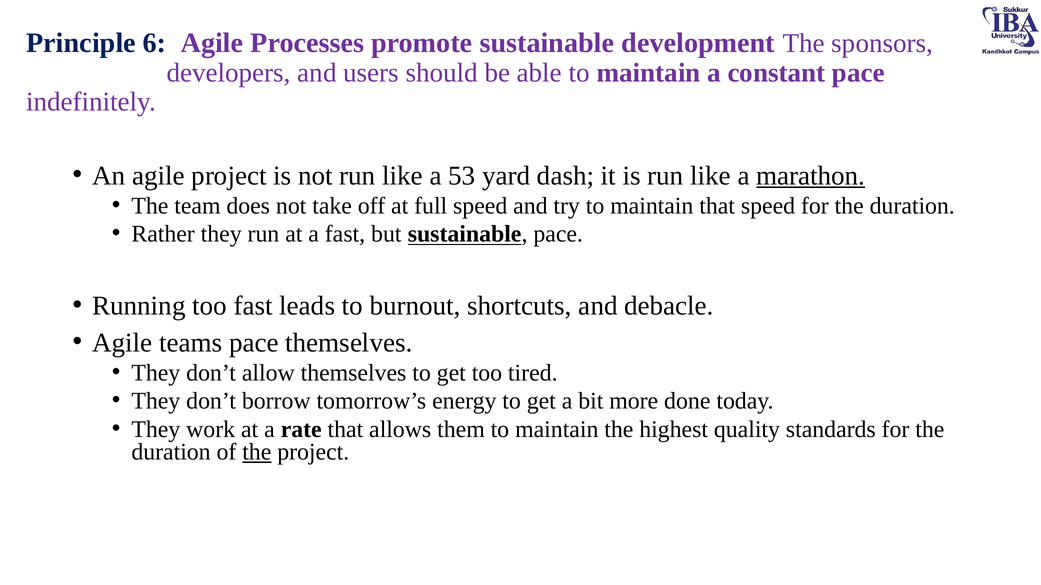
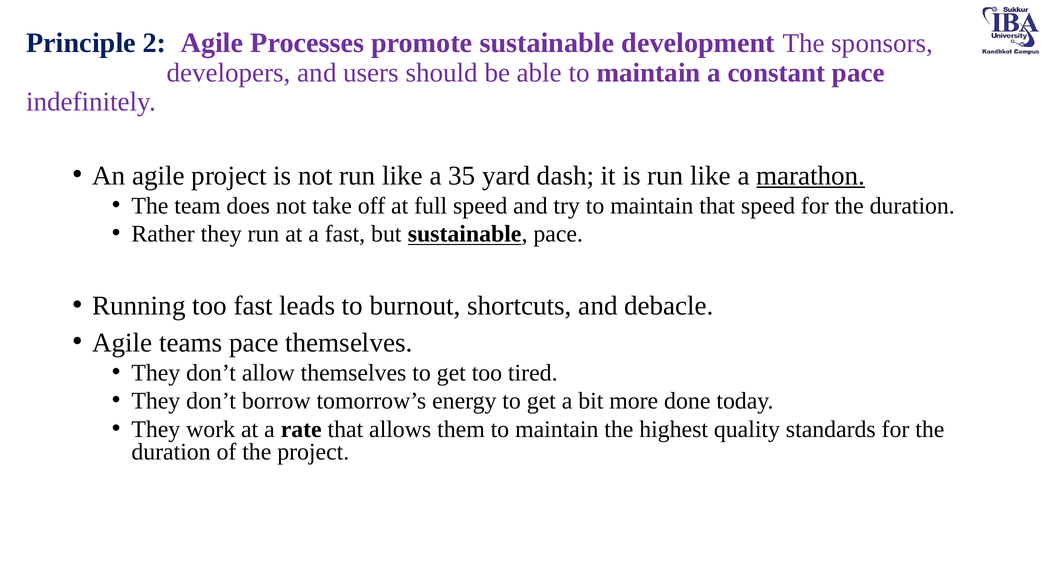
6: 6 -> 2
53: 53 -> 35
the at (257, 453) underline: present -> none
